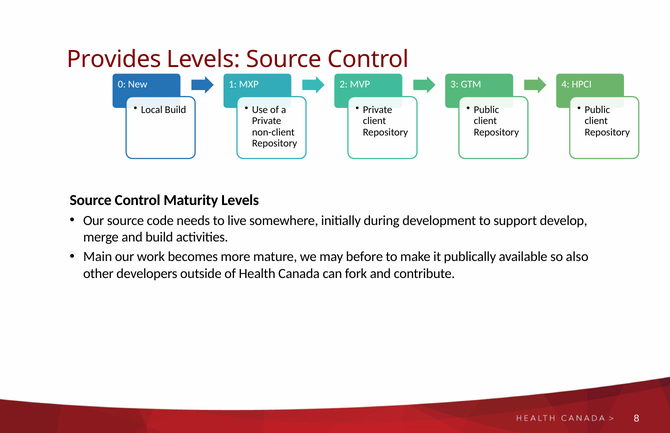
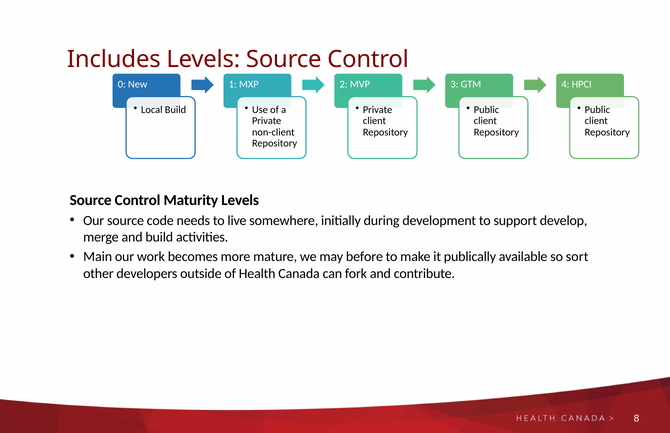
Provides: Provides -> Includes
also: also -> sort
